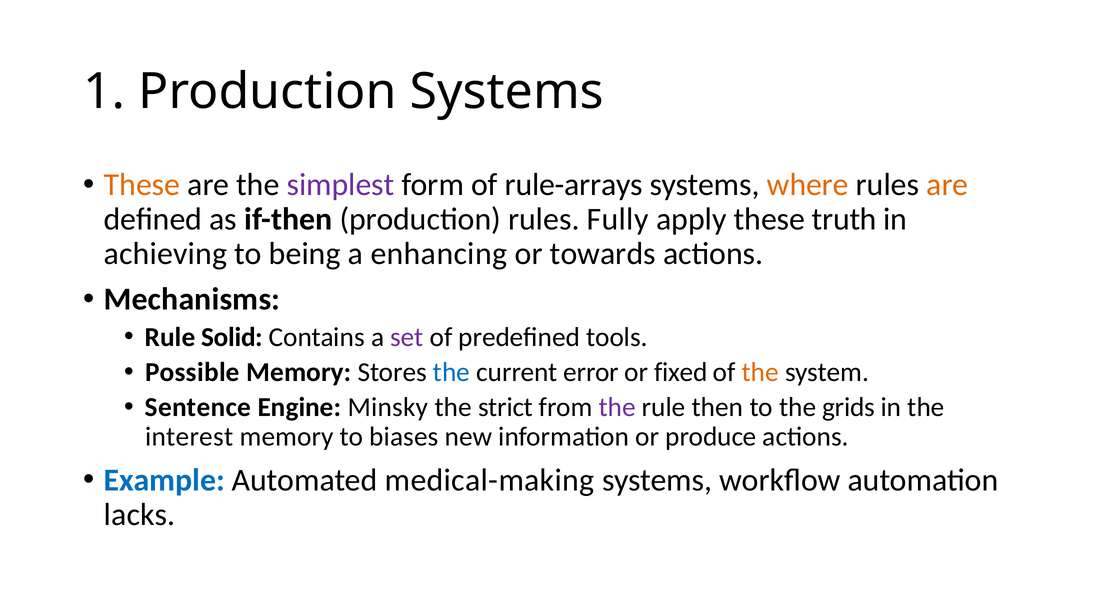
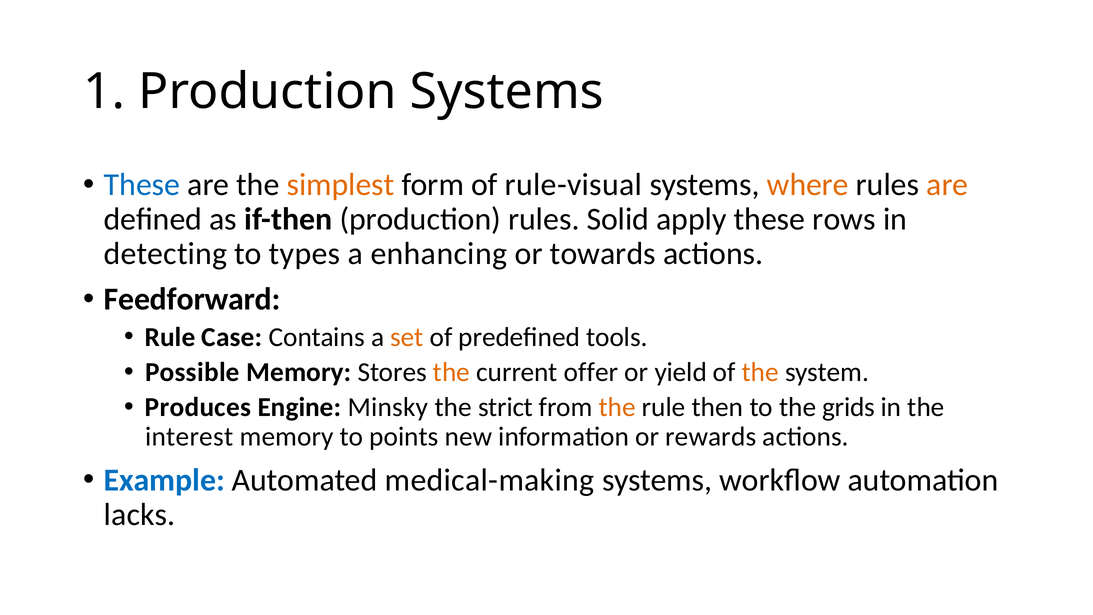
These at (142, 185) colour: orange -> blue
simplest colour: purple -> orange
rule-arrays: rule-arrays -> rule-visual
Fully: Fully -> Solid
truth: truth -> rows
achieving: achieving -> detecting
being: being -> types
Mechanisms: Mechanisms -> Feedforward
Solid: Solid -> Case
set colour: purple -> orange
the at (451, 372) colour: blue -> orange
error: error -> offer
fixed: fixed -> yield
Sentence: Sentence -> Produces
the at (617, 407) colour: purple -> orange
biases: biases -> points
produce: produce -> rewards
